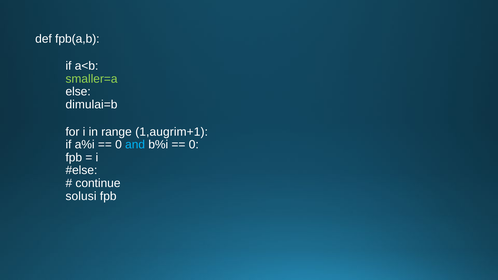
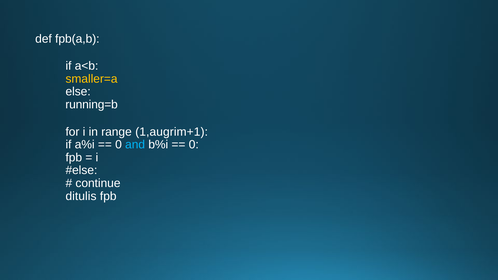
smaller=a colour: light green -> yellow
dimulai=b: dimulai=b -> running=b
solusi: solusi -> ditulis
